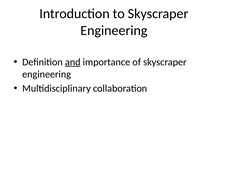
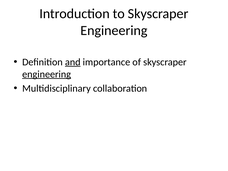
engineering at (47, 74) underline: none -> present
